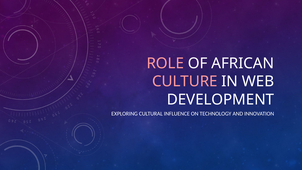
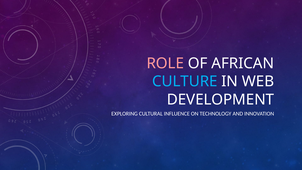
CULTURE colour: pink -> light blue
